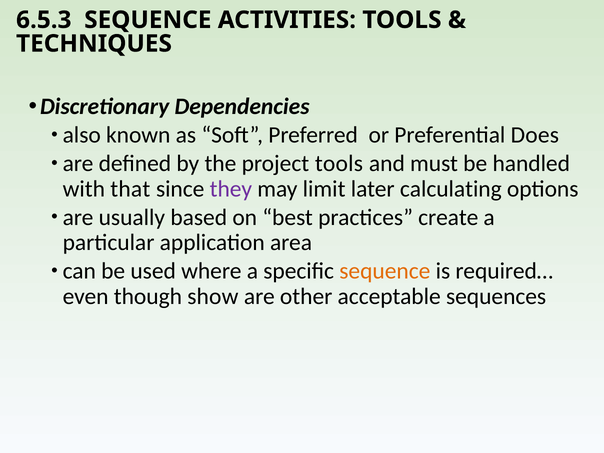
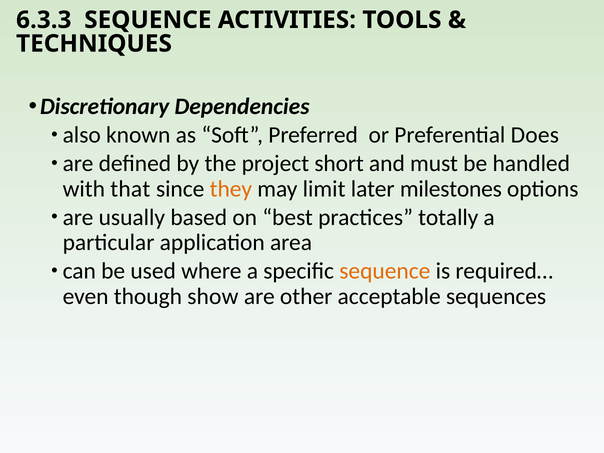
6.5.3: 6.5.3 -> 6.3.3
project tools: tools -> short
they colour: purple -> orange
calculating: calculating -> milestones
create: create -> totally
